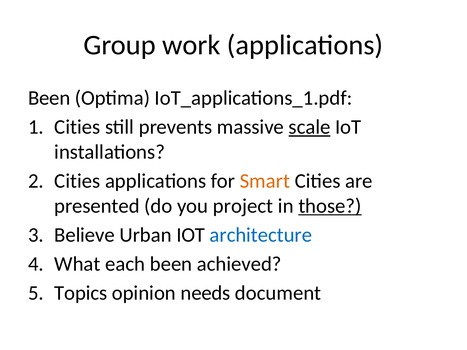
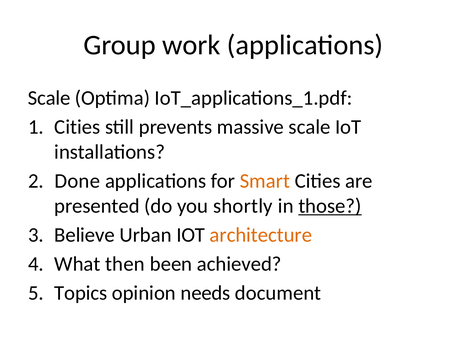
Been at (49, 98): Been -> Scale
scale at (309, 127) underline: present -> none
Cities at (77, 181): Cities -> Done
project: project -> shortly
architecture colour: blue -> orange
each: each -> then
